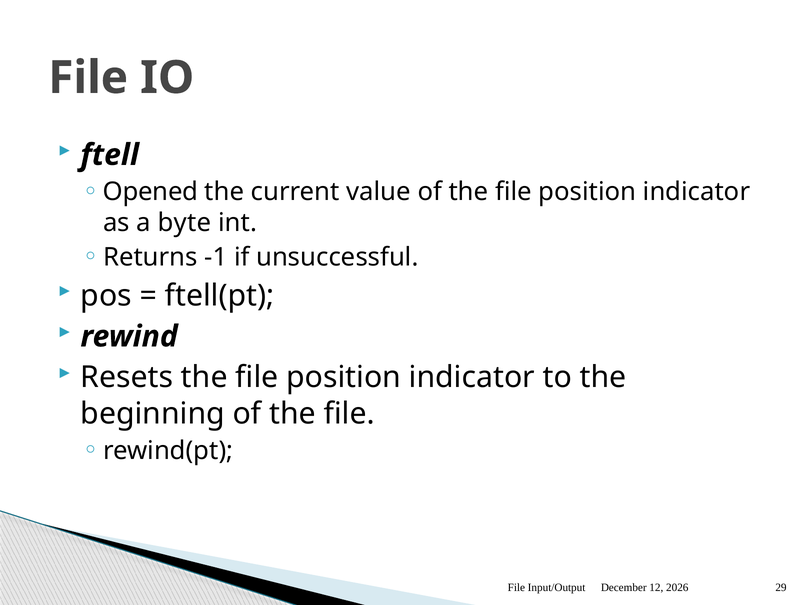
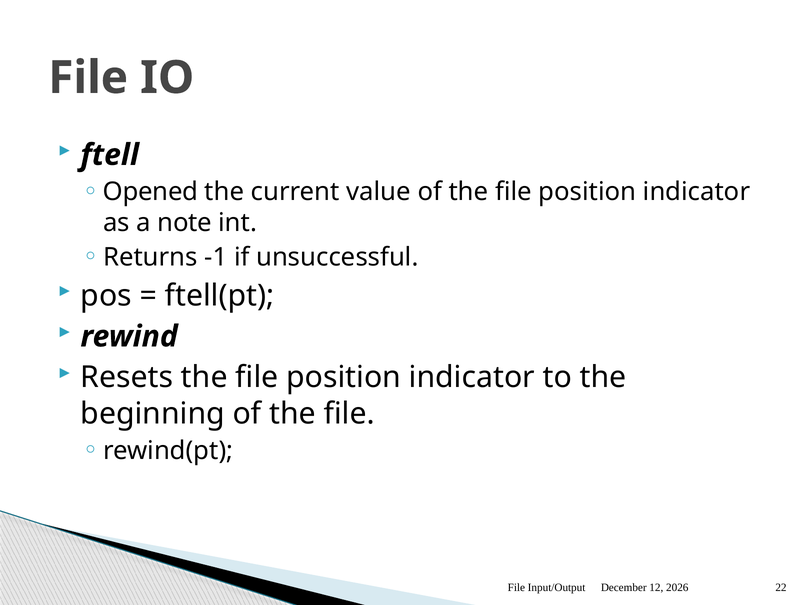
byte: byte -> note
29: 29 -> 22
